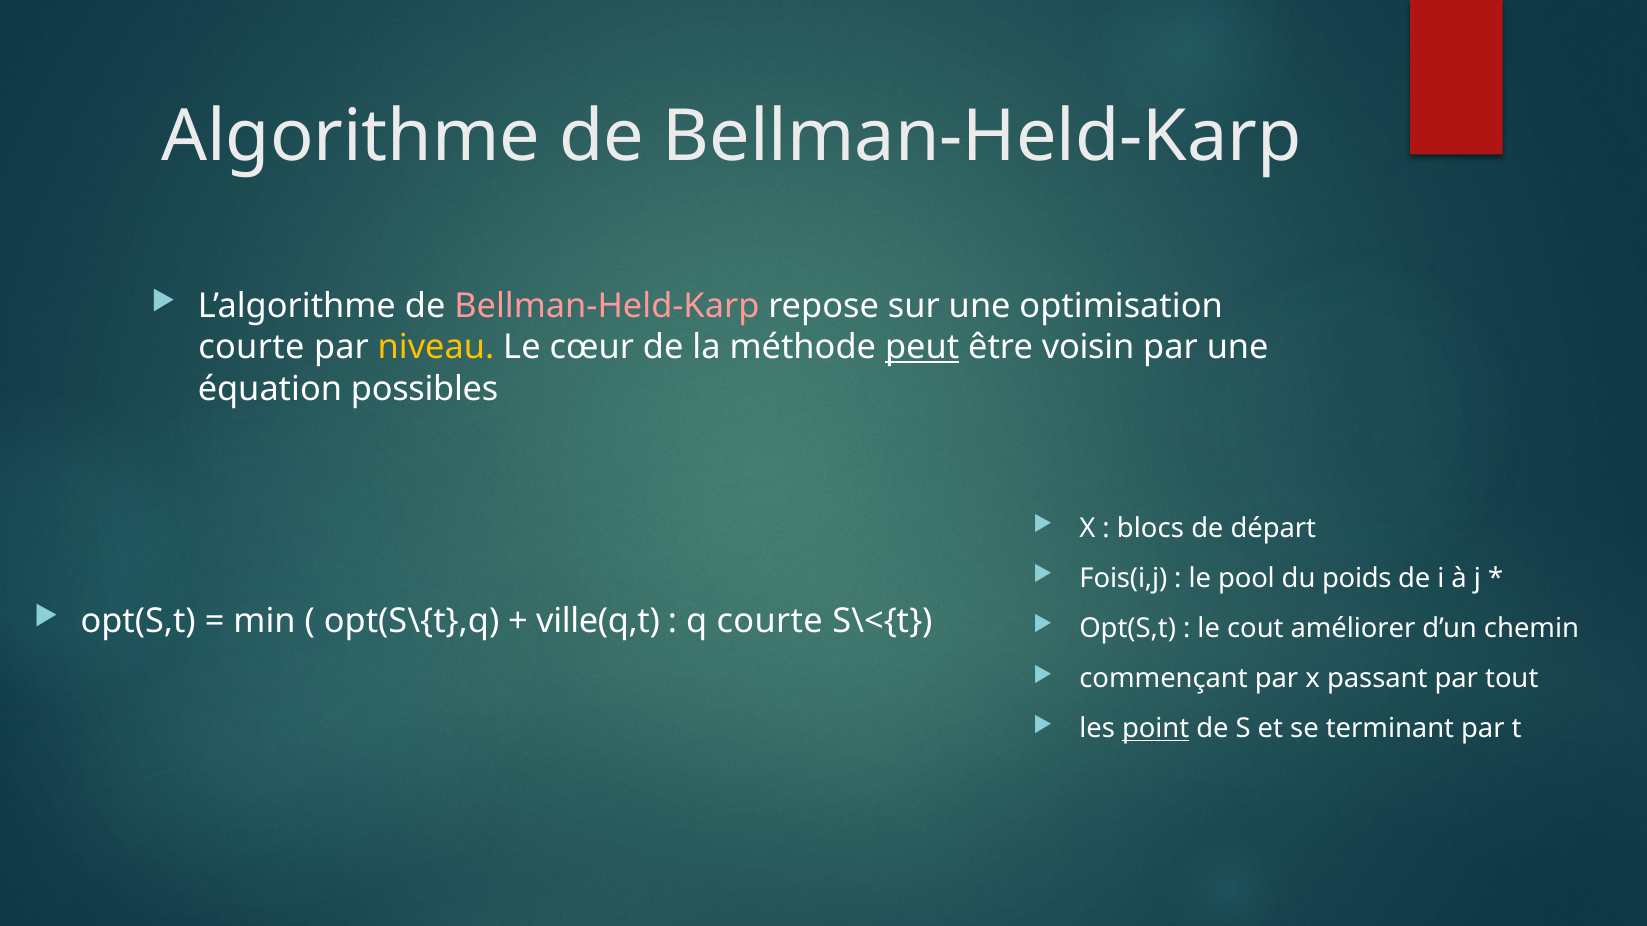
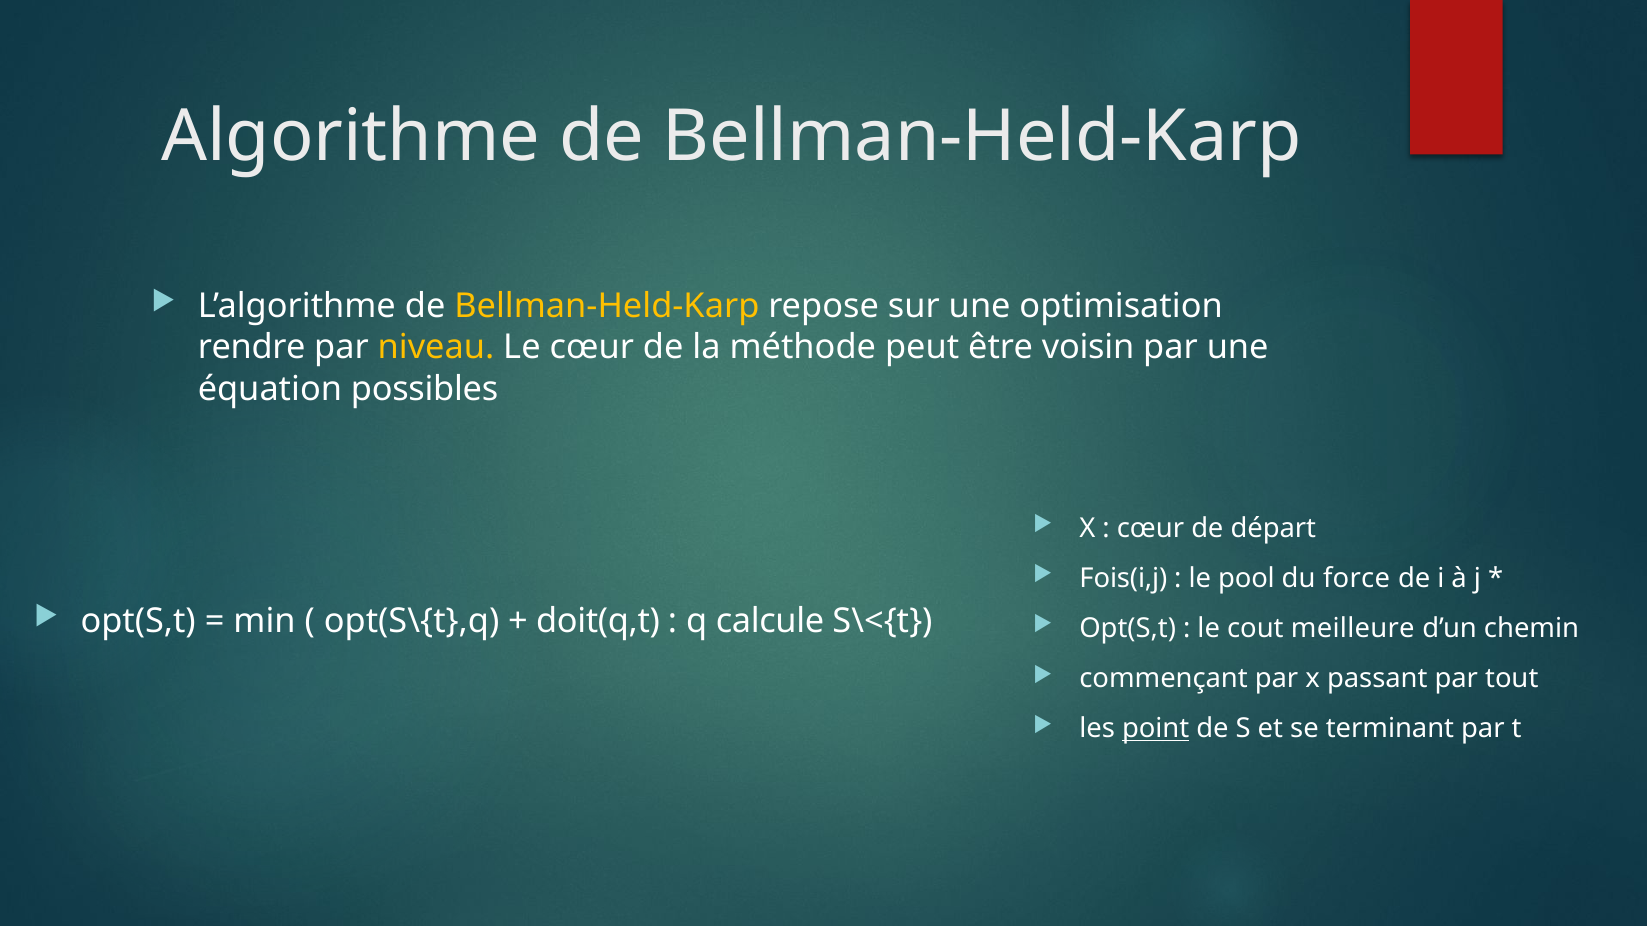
Bellman-Held-Karp at (607, 307) colour: pink -> yellow
courte at (251, 348): courte -> rendre
peut underline: present -> none
blocs at (1150, 529): blocs -> cœur
poids: poids -> force
ville(q,t: ville(q,t -> doit(q,t
q courte: courte -> calcule
améliorer: améliorer -> meilleure
